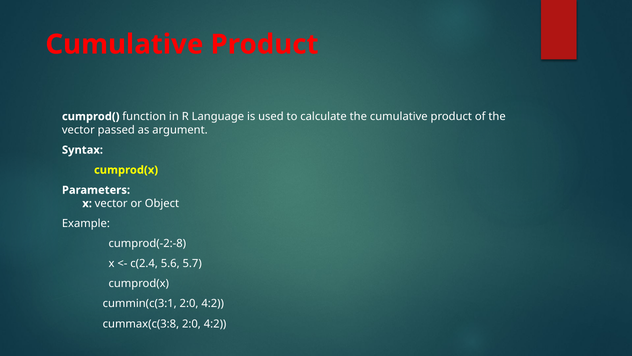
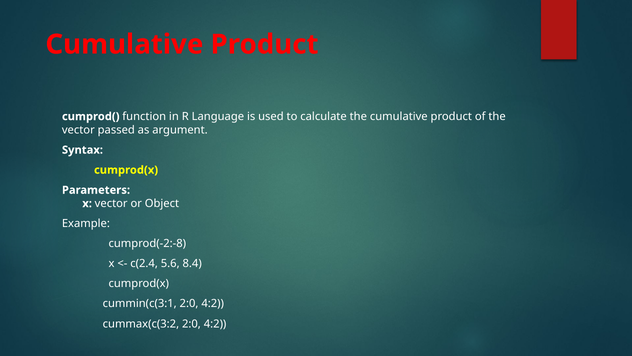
5.7: 5.7 -> 8.4
cummax(c(3:8: cummax(c(3:8 -> cummax(c(3:2
